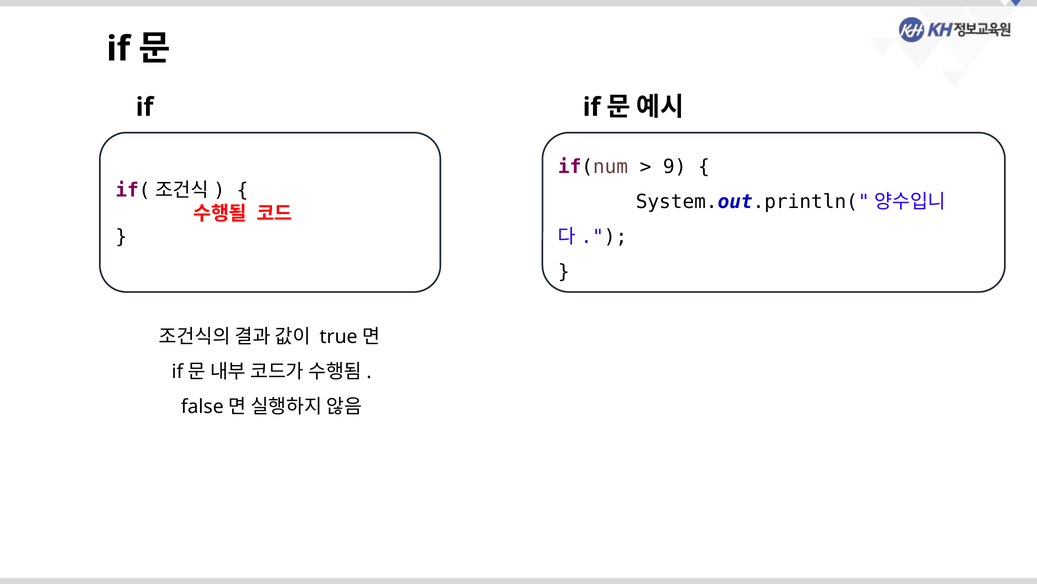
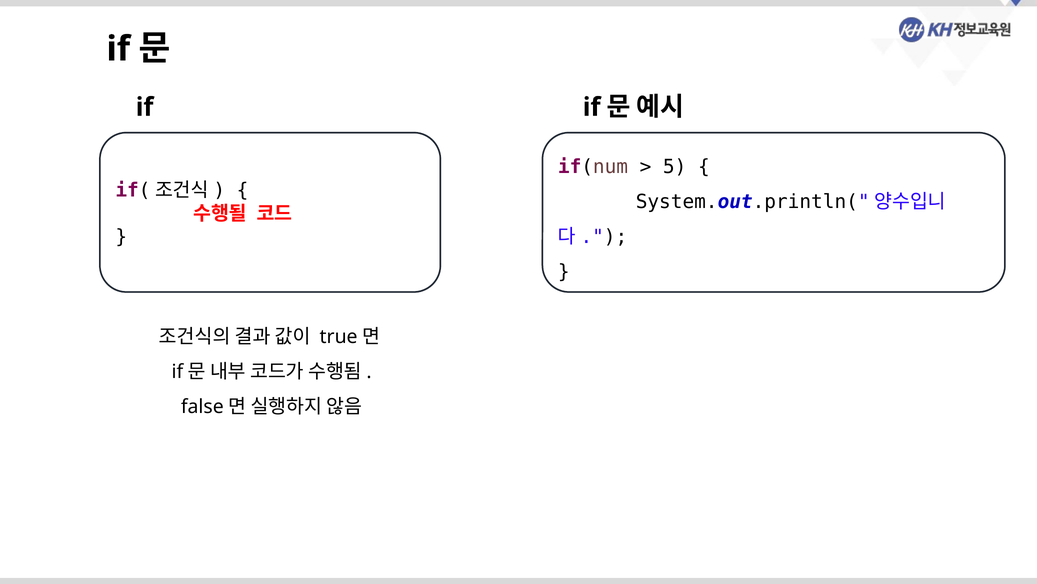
9: 9 -> 5
